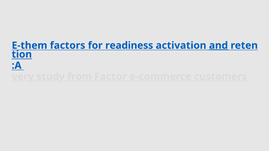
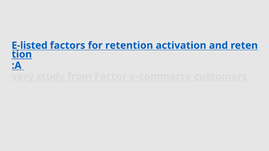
E-them: E-them -> E-listed
readiness: readiness -> retention
and underline: present -> none
